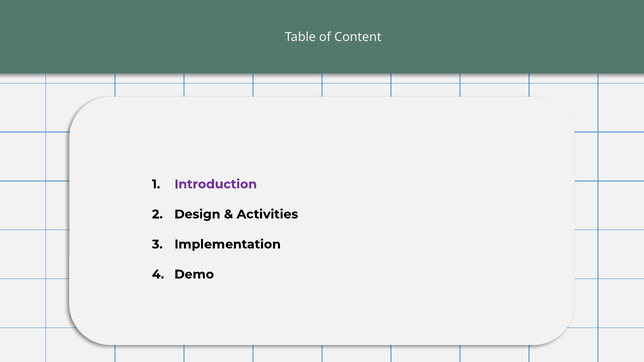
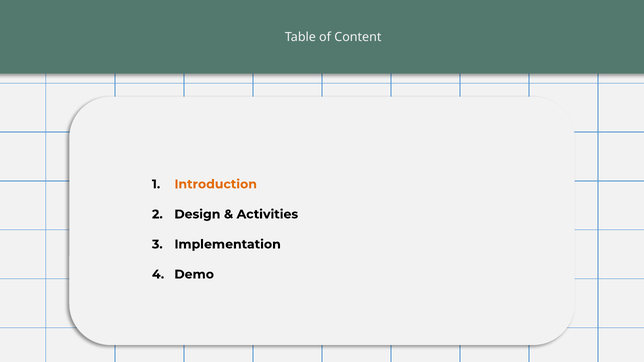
Introduction colour: purple -> orange
